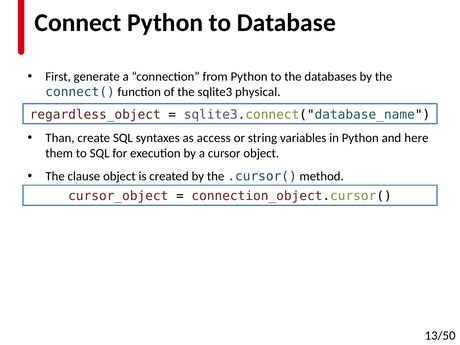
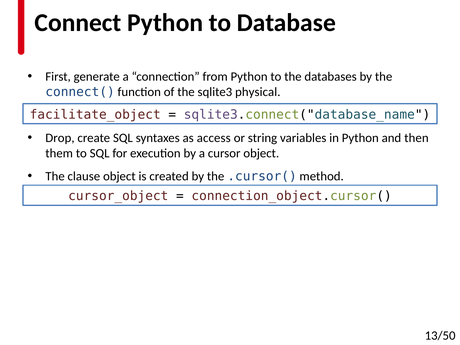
regardless_object: regardless_object -> facilitate_object
Than: Than -> Drop
here: here -> then
